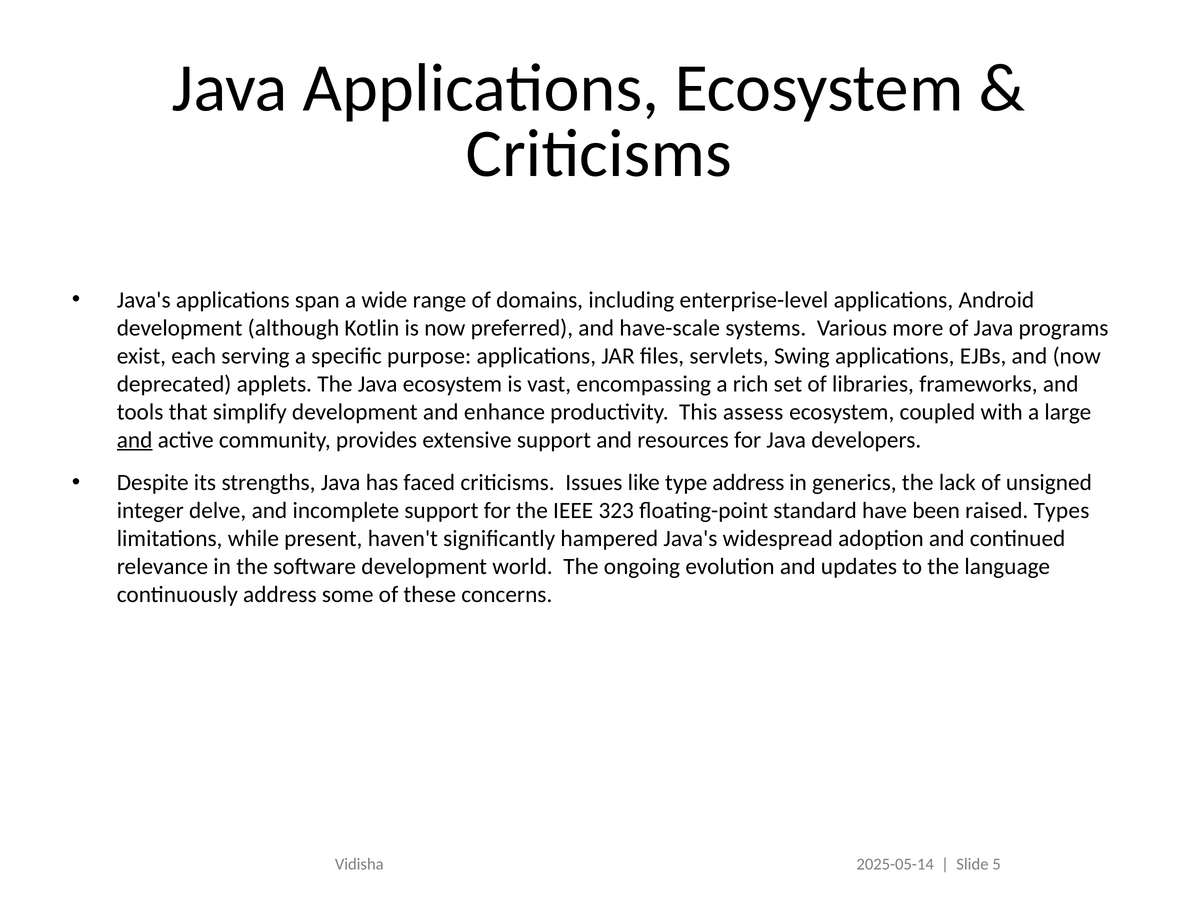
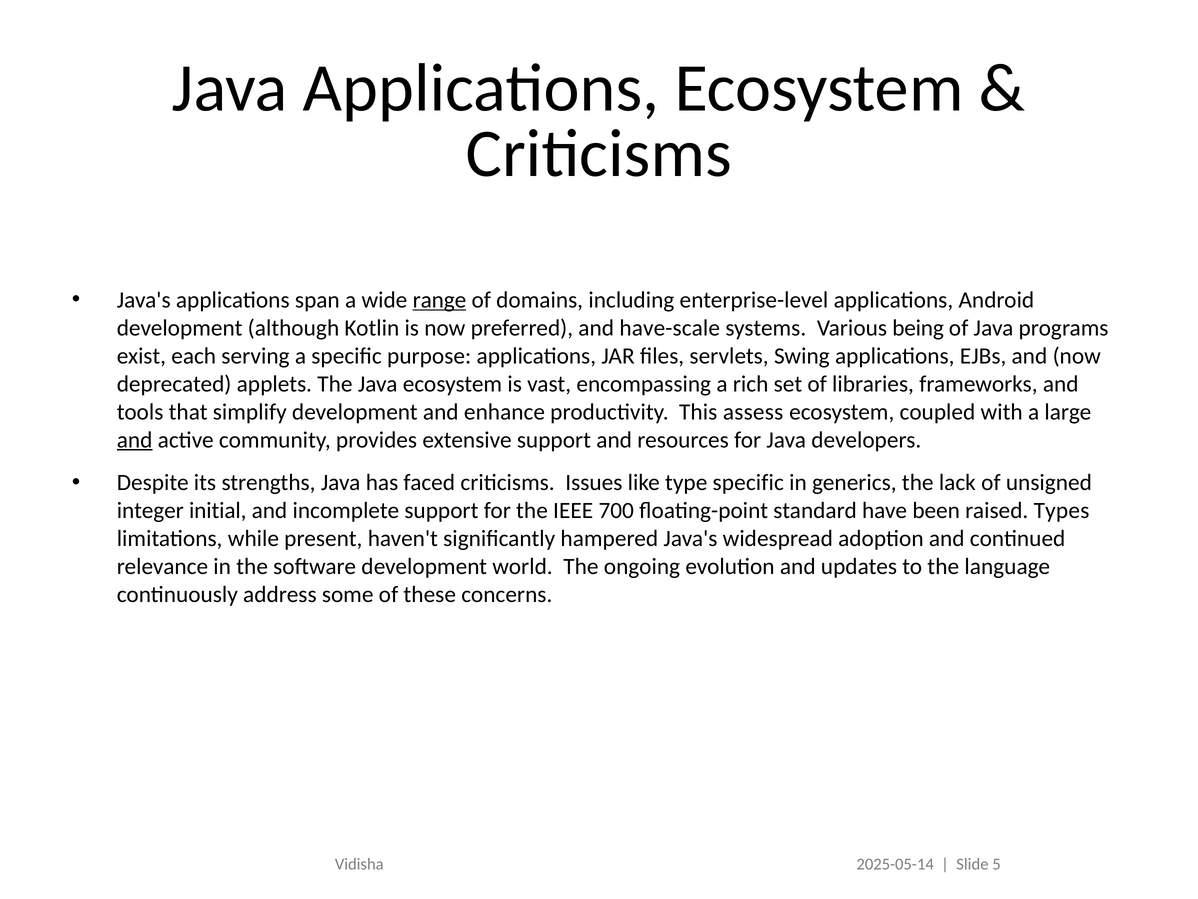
range underline: none -> present
more: more -> being
type address: address -> specific
delve: delve -> initial
323: 323 -> 700
